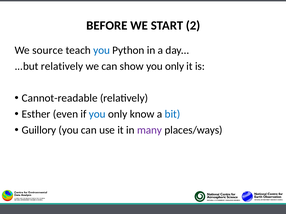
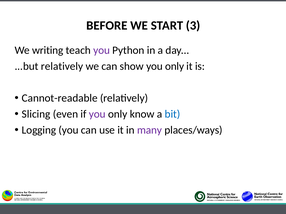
2: 2 -> 3
source: source -> writing
you at (102, 50) colour: blue -> purple
Esther: Esther -> Slicing
you at (97, 114) colour: blue -> purple
Guillory: Guillory -> Logging
